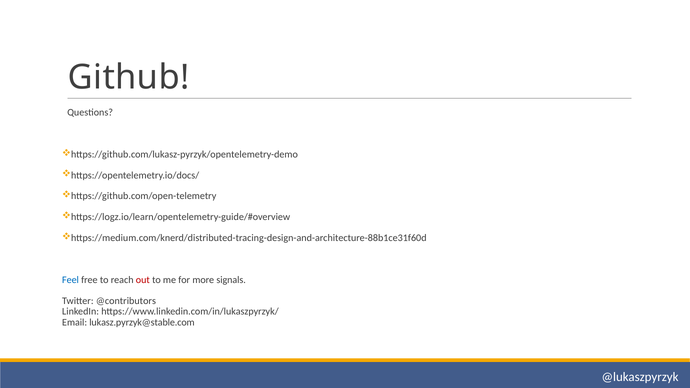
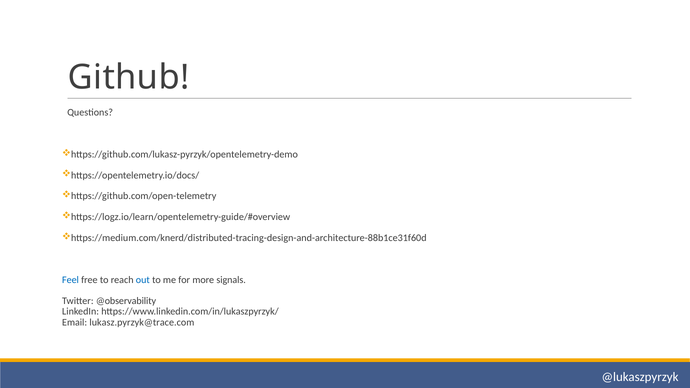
out colour: red -> blue
@contributors: @contributors -> @observability
lukasz.pyrzyk@stable.com: lukasz.pyrzyk@stable.com -> lukasz.pyrzyk@trace.com
